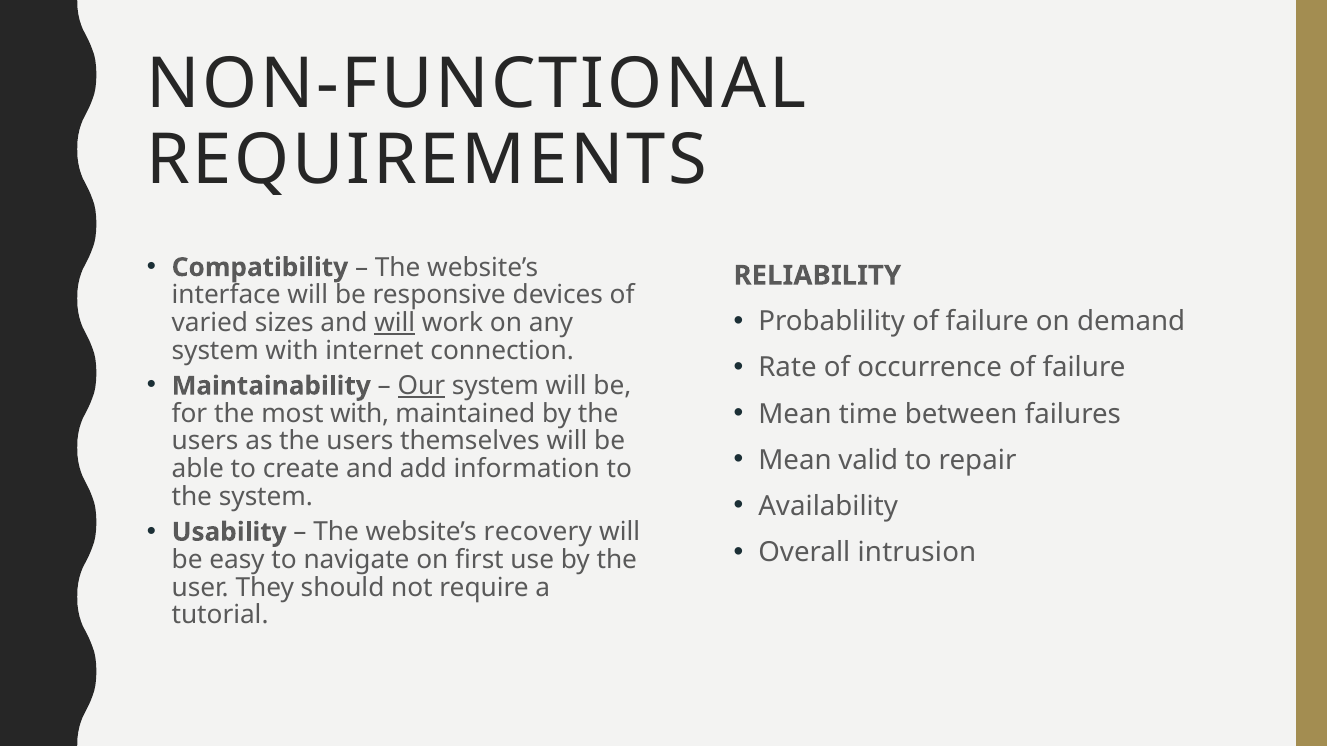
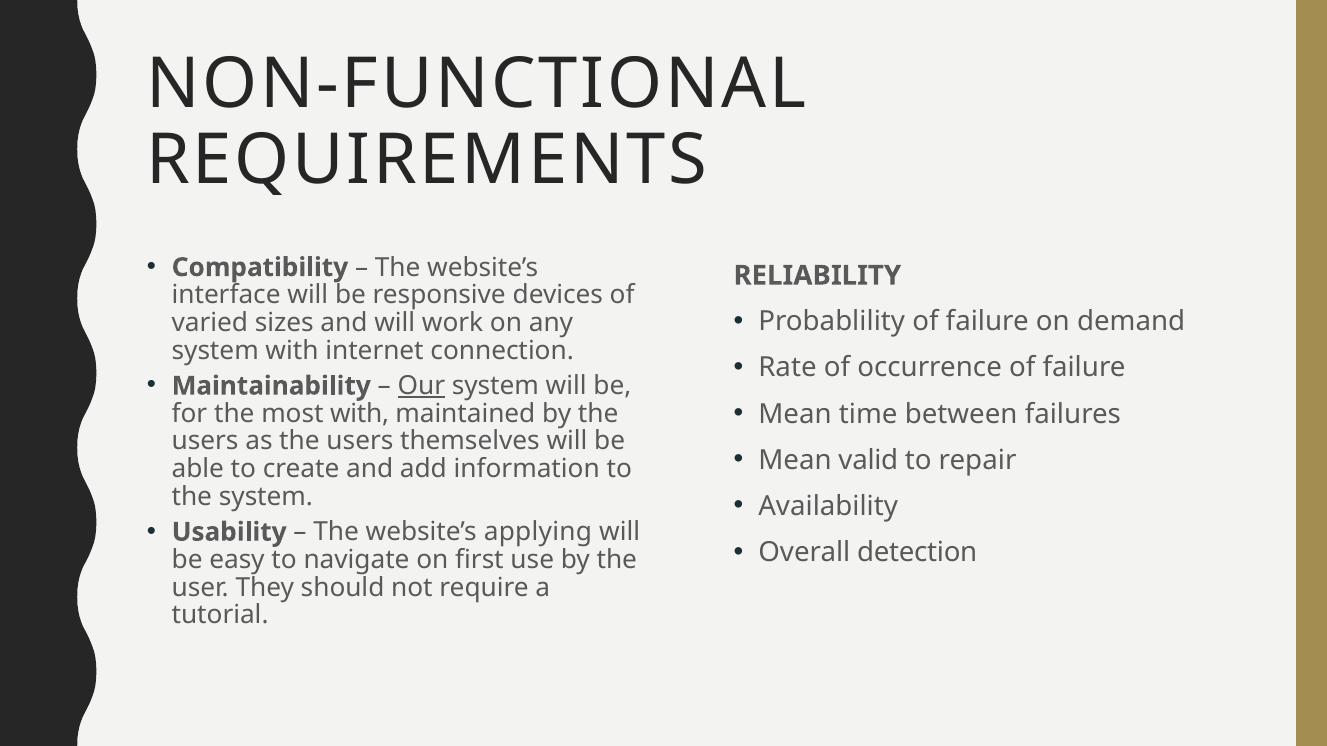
will at (395, 323) underline: present -> none
recovery: recovery -> applying
intrusion: intrusion -> detection
